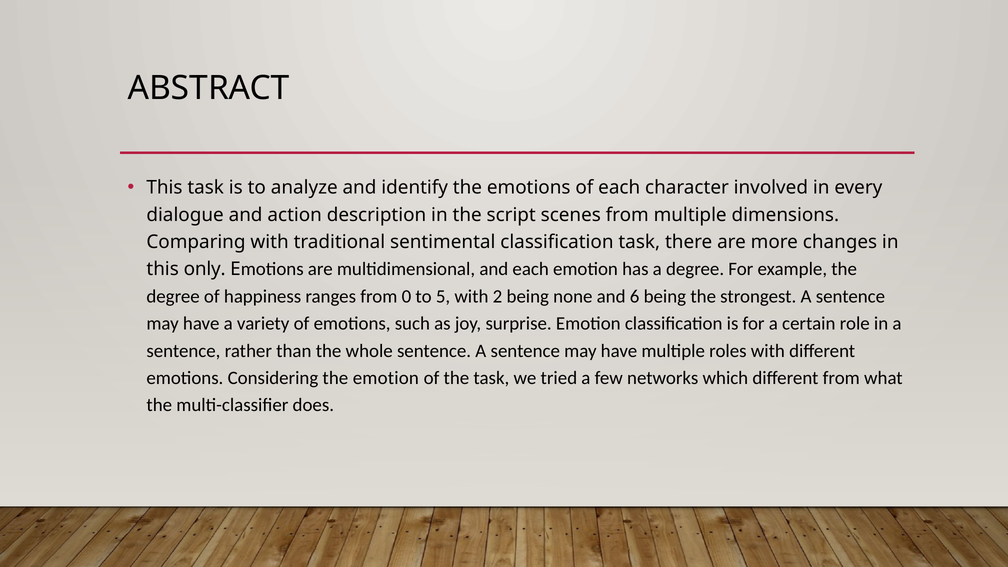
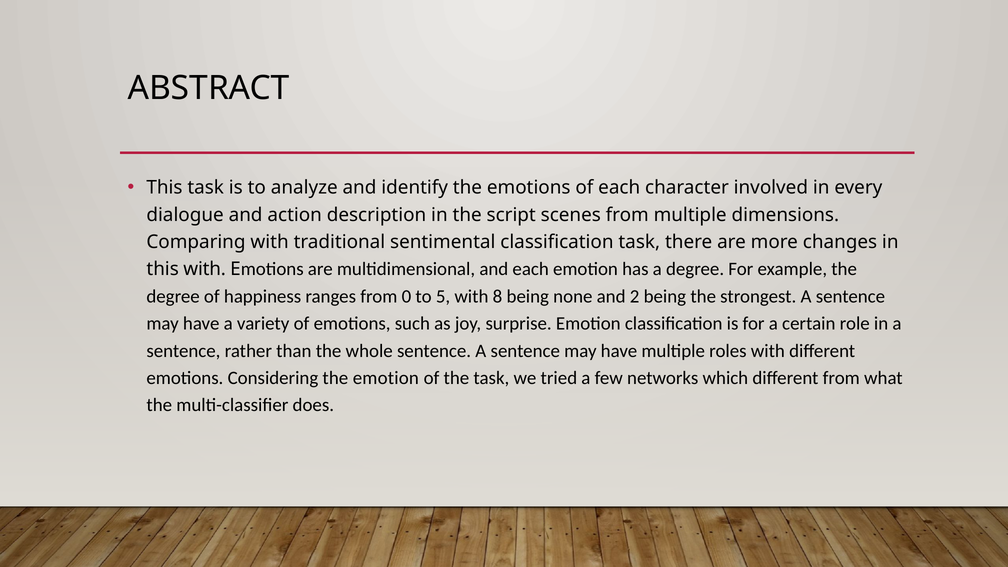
this only: only -> with
2: 2 -> 8
6: 6 -> 2
